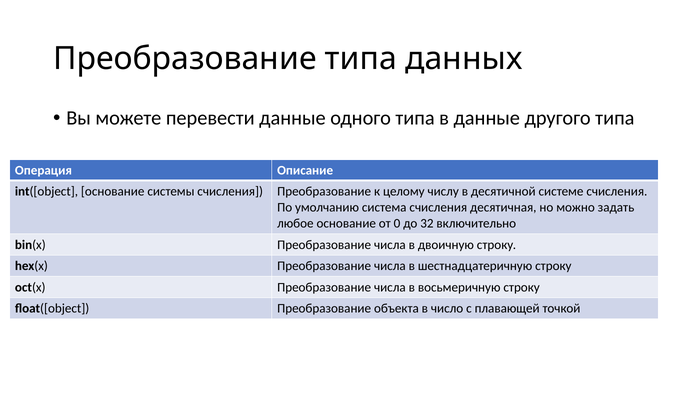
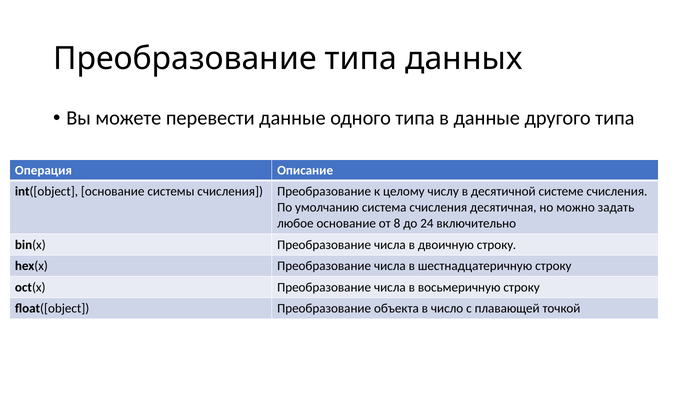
0: 0 -> 8
32: 32 -> 24
